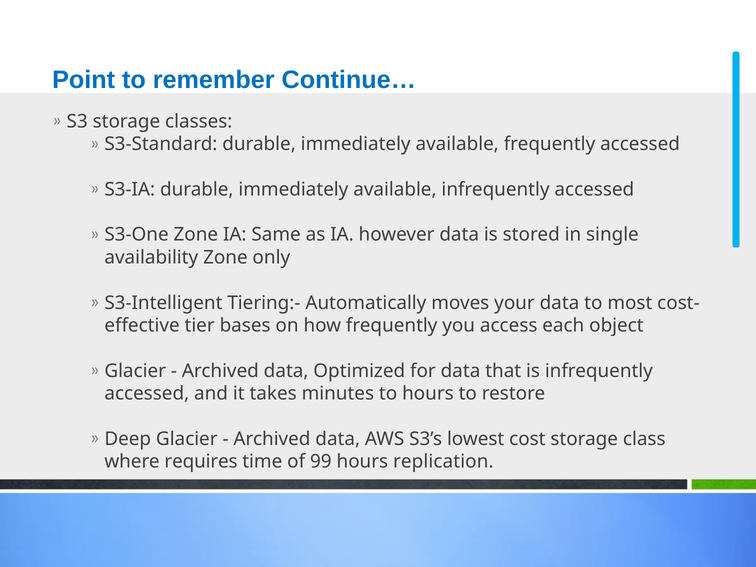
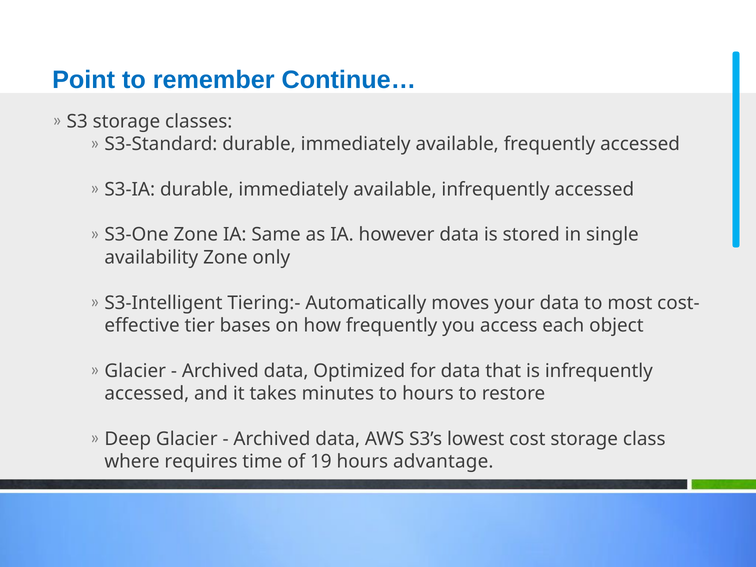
99: 99 -> 19
replication: replication -> advantage
